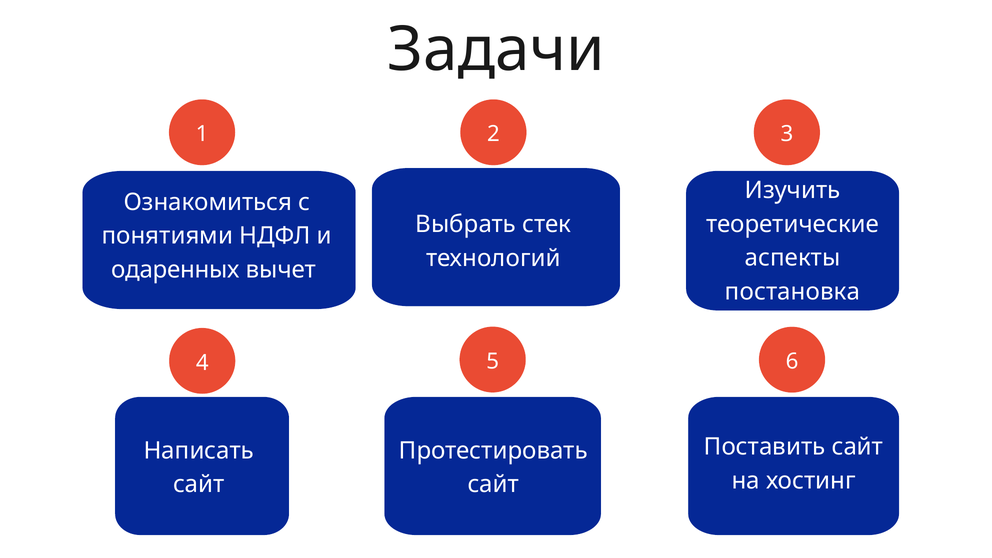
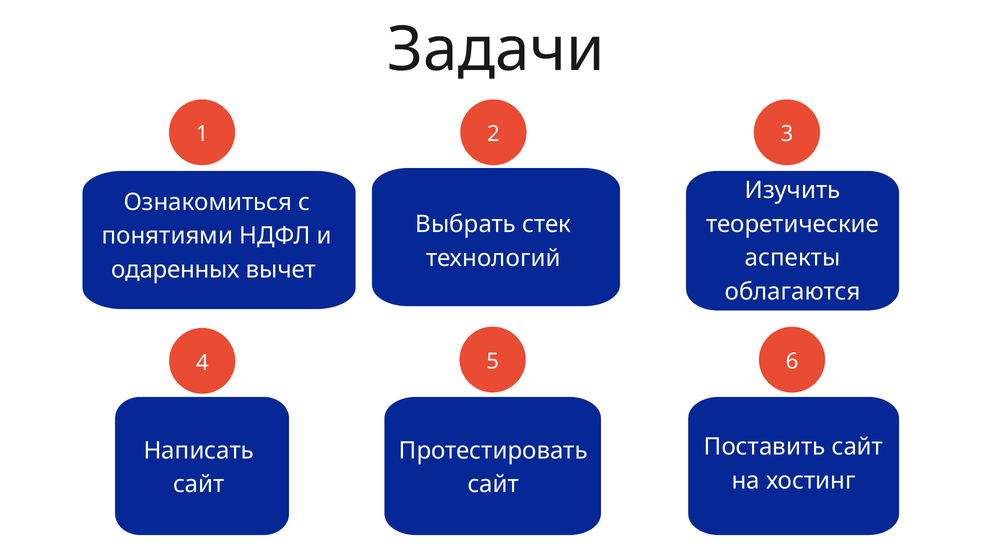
постановка: постановка -> облагаются
